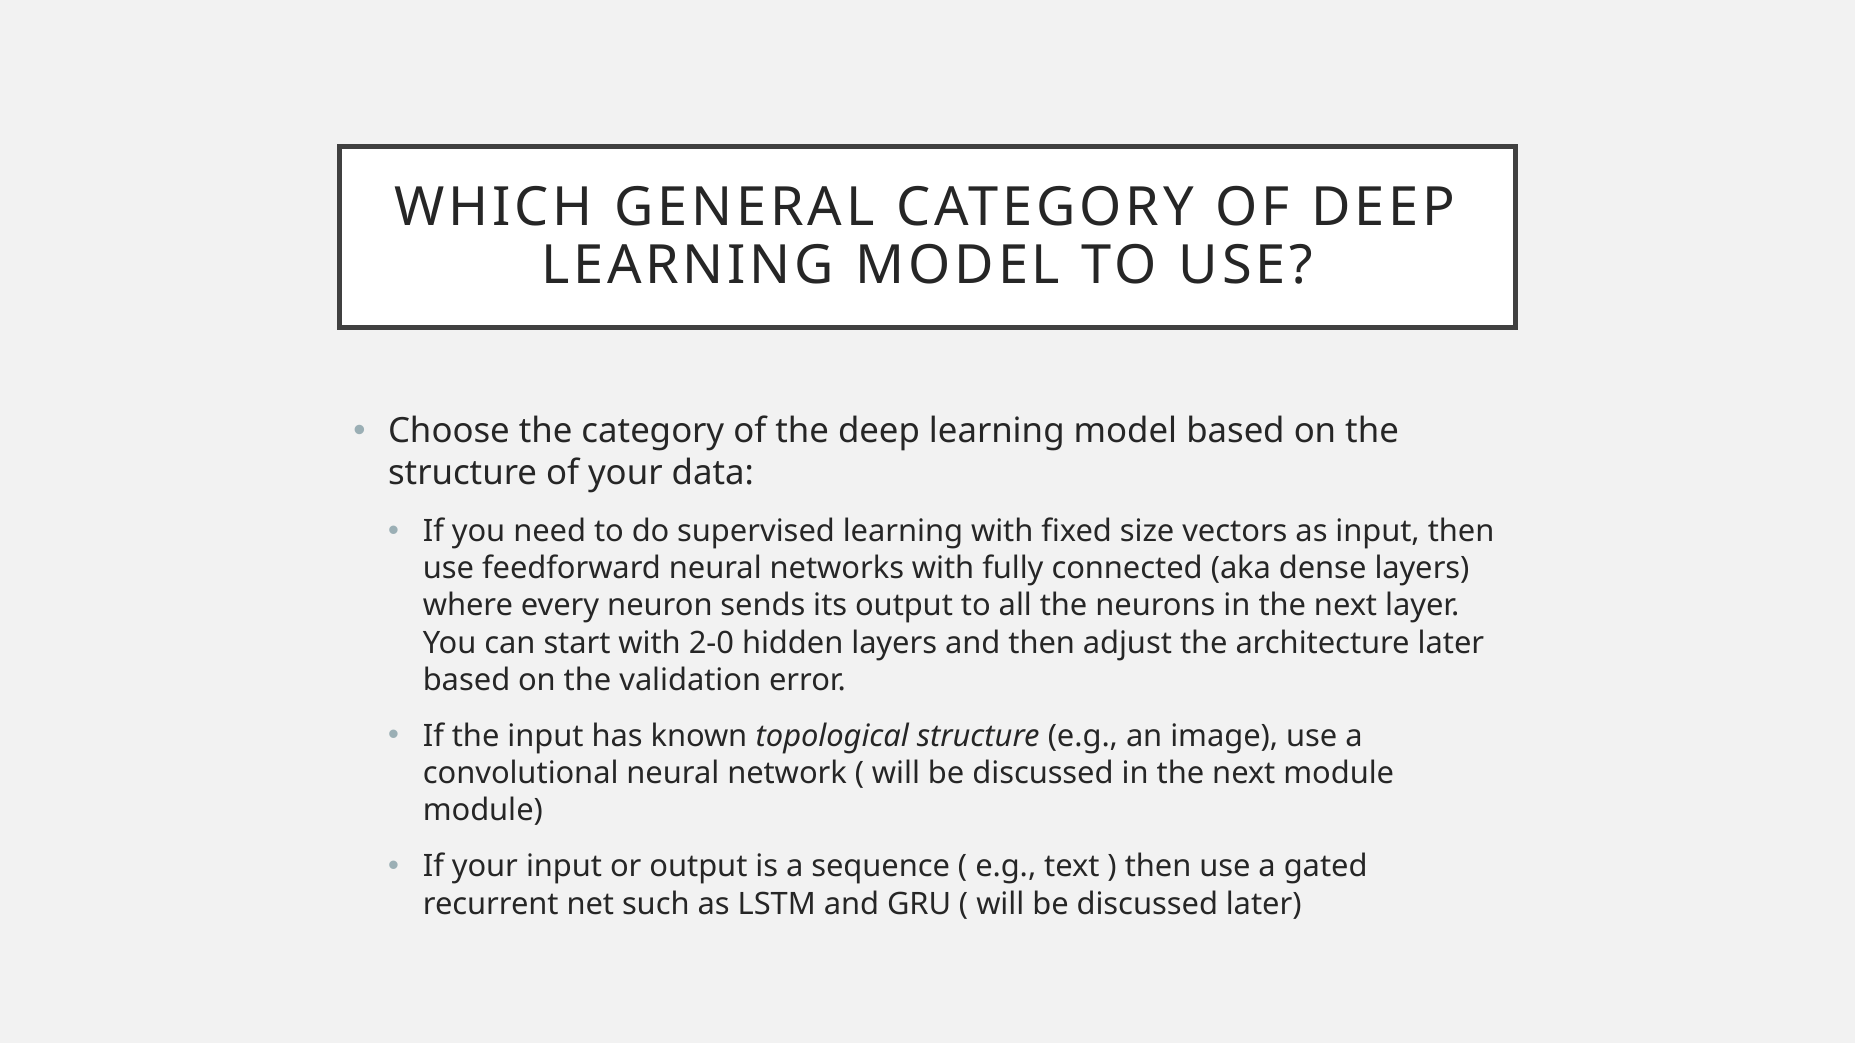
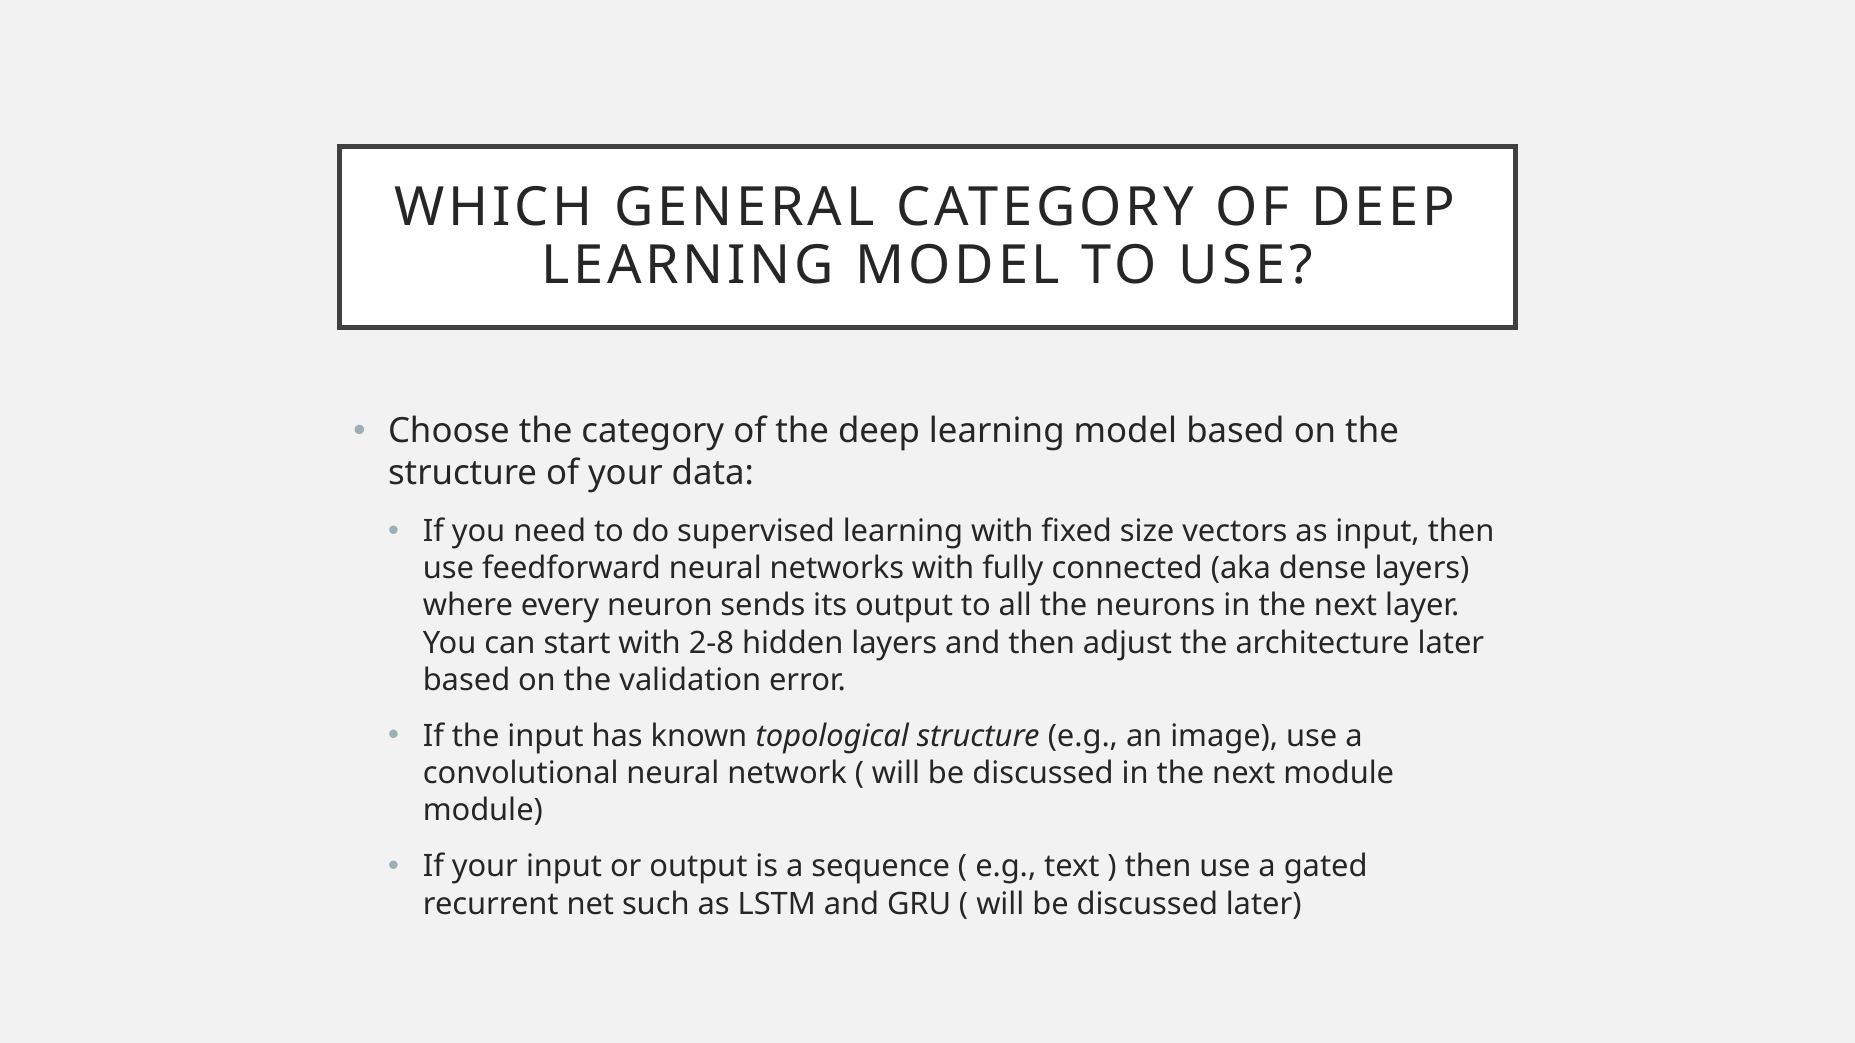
2-0: 2-0 -> 2-8
